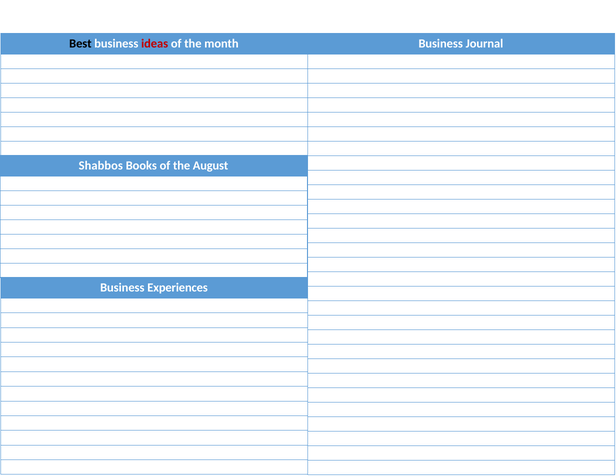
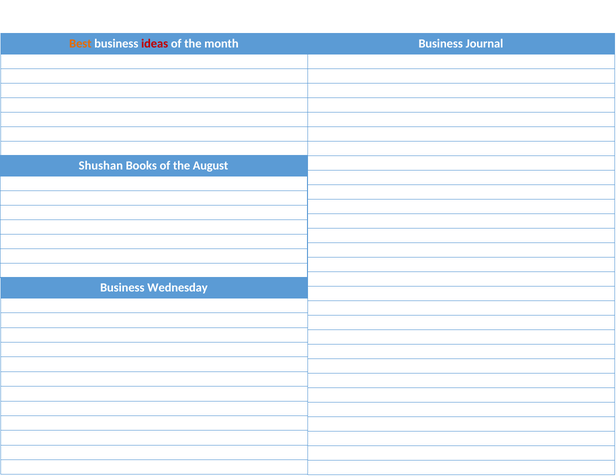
Best colour: black -> orange
Shabbos: Shabbos -> Shushan
Experiences: Experiences -> Wednesday
